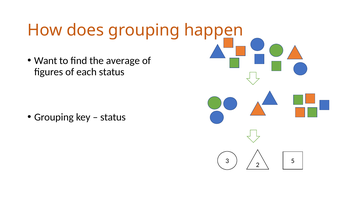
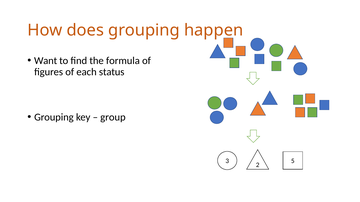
average: average -> formula
status at (113, 117): status -> group
